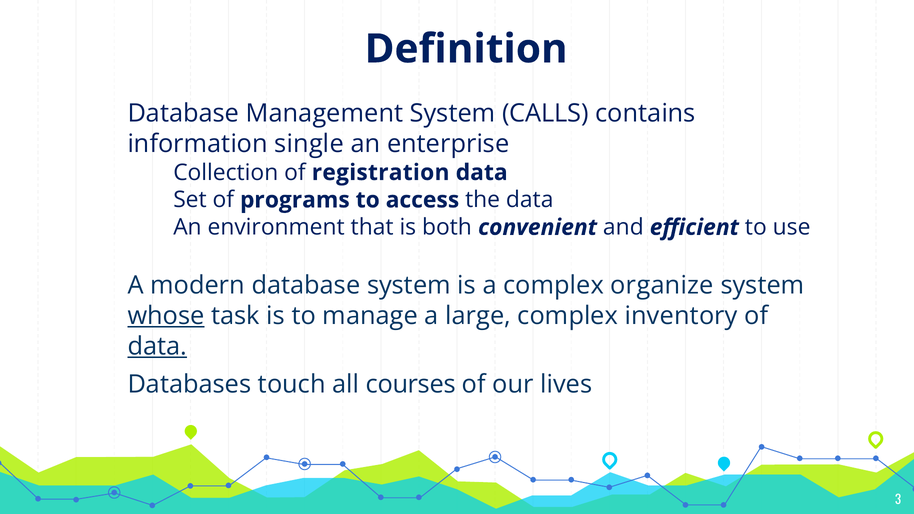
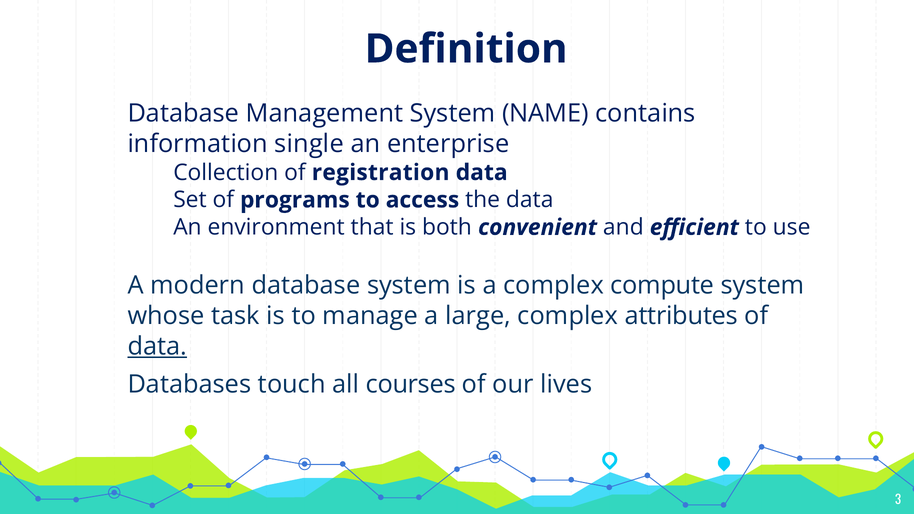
CALLS: CALLS -> NAME
organize: organize -> compute
whose underline: present -> none
inventory: inventory -> attributes
